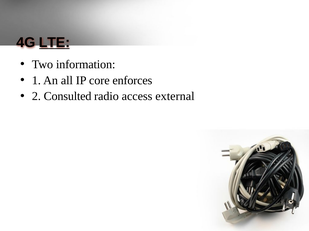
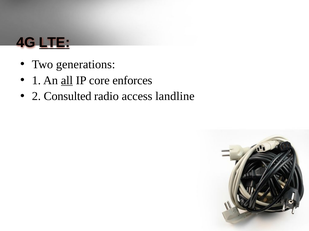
information: information -> generations
all underline: none -> present
external: external -> landline
